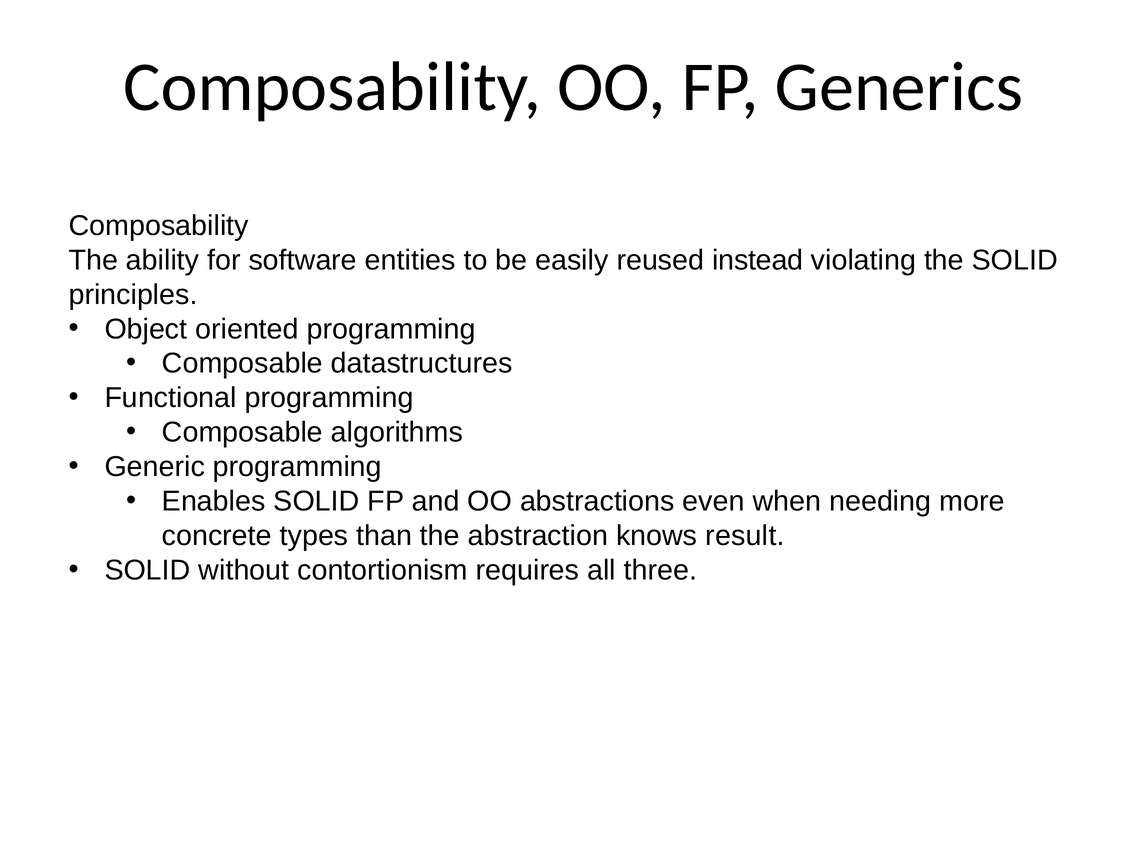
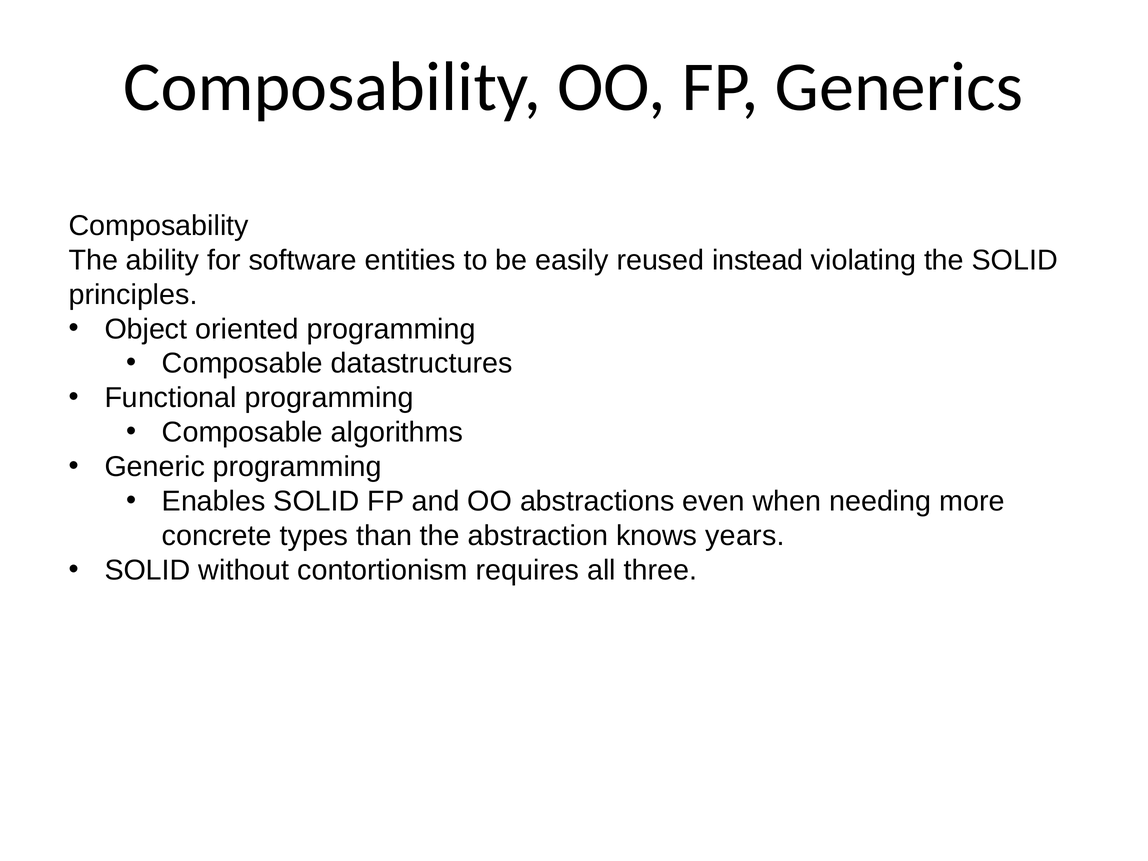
result: result -> years
